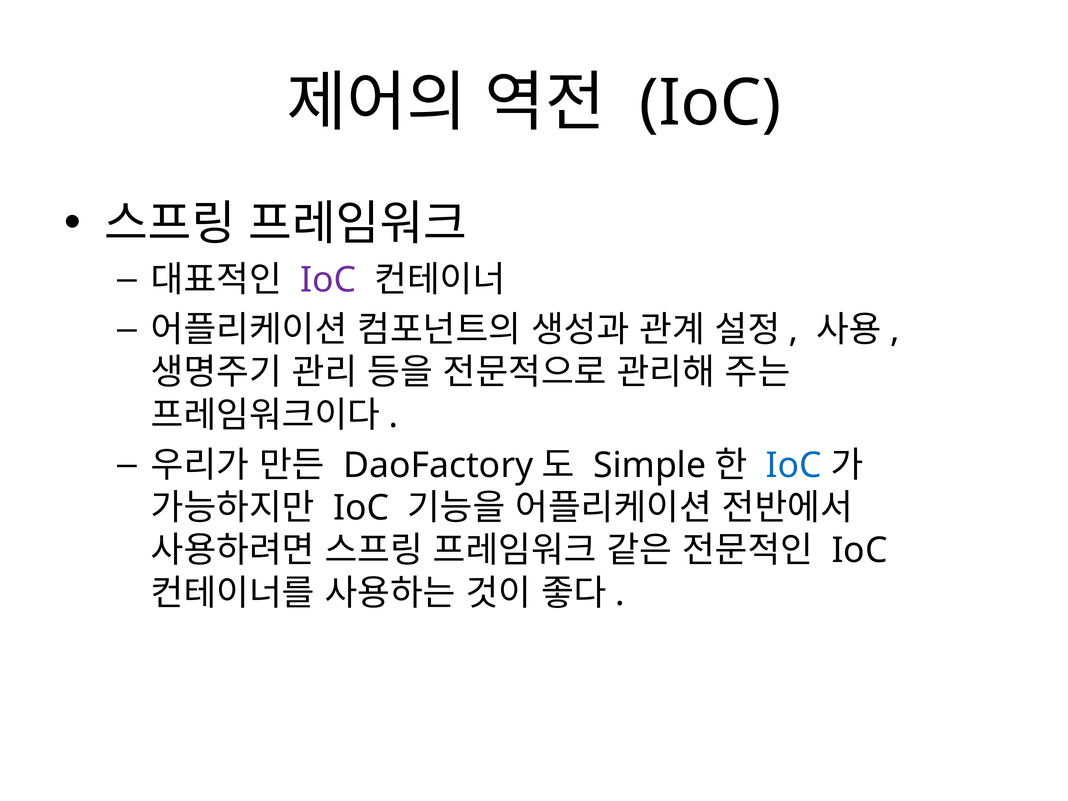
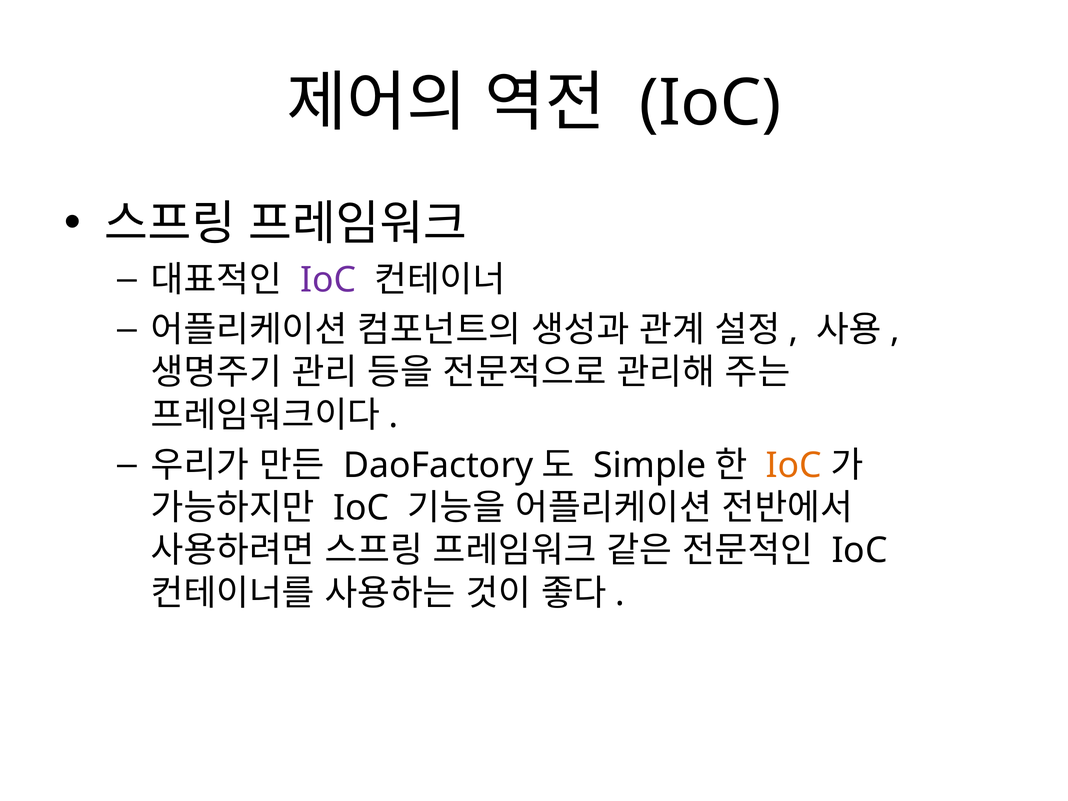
IoC at (794, 465) colour: blue -> orange
